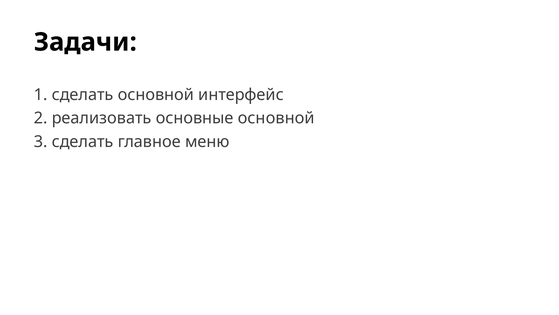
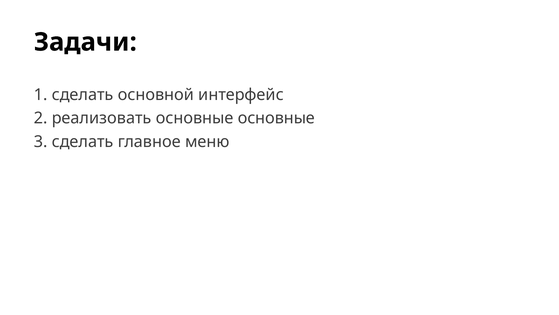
основные основной: основной -> основные
